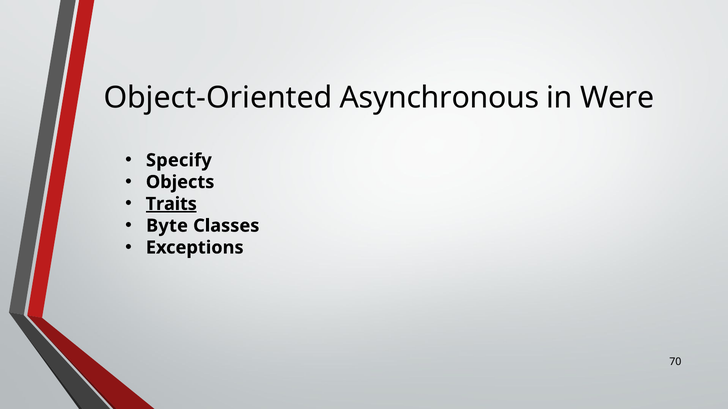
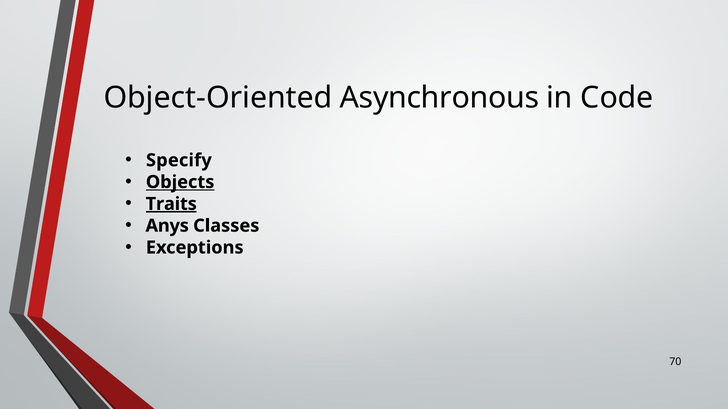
Were: Were -> Code
Objects underline: none -> present
Byte: Byte -> Anys
